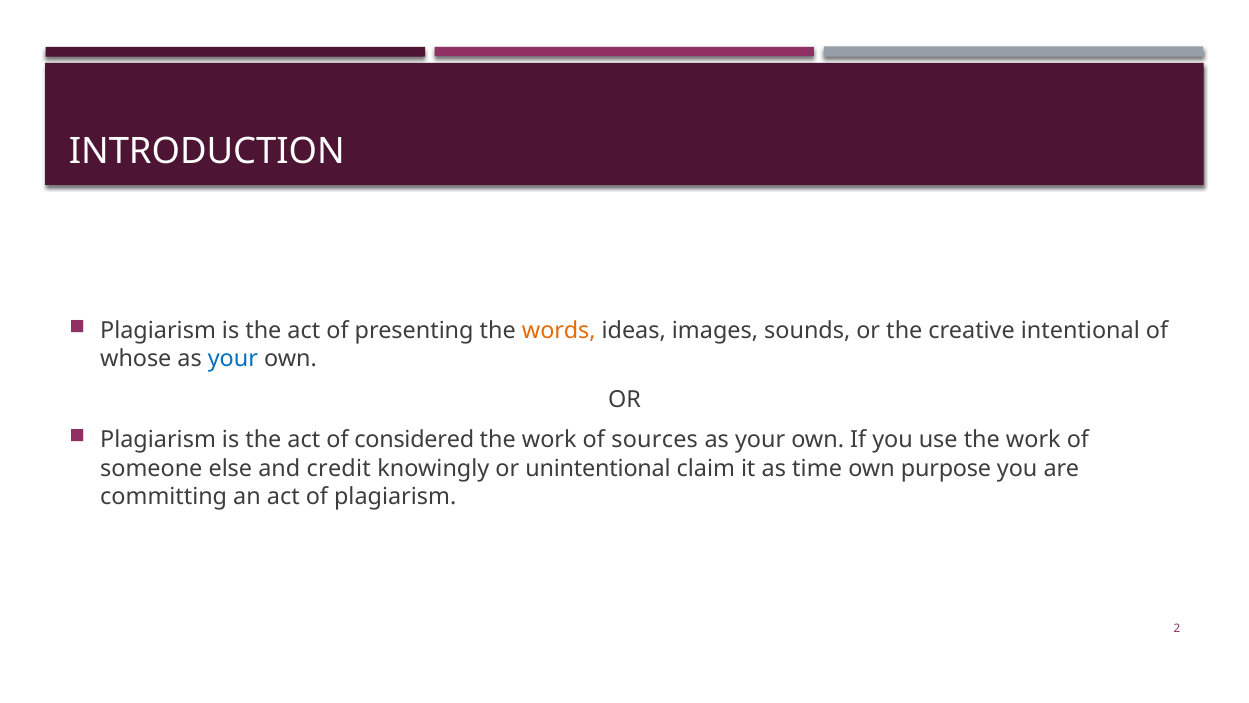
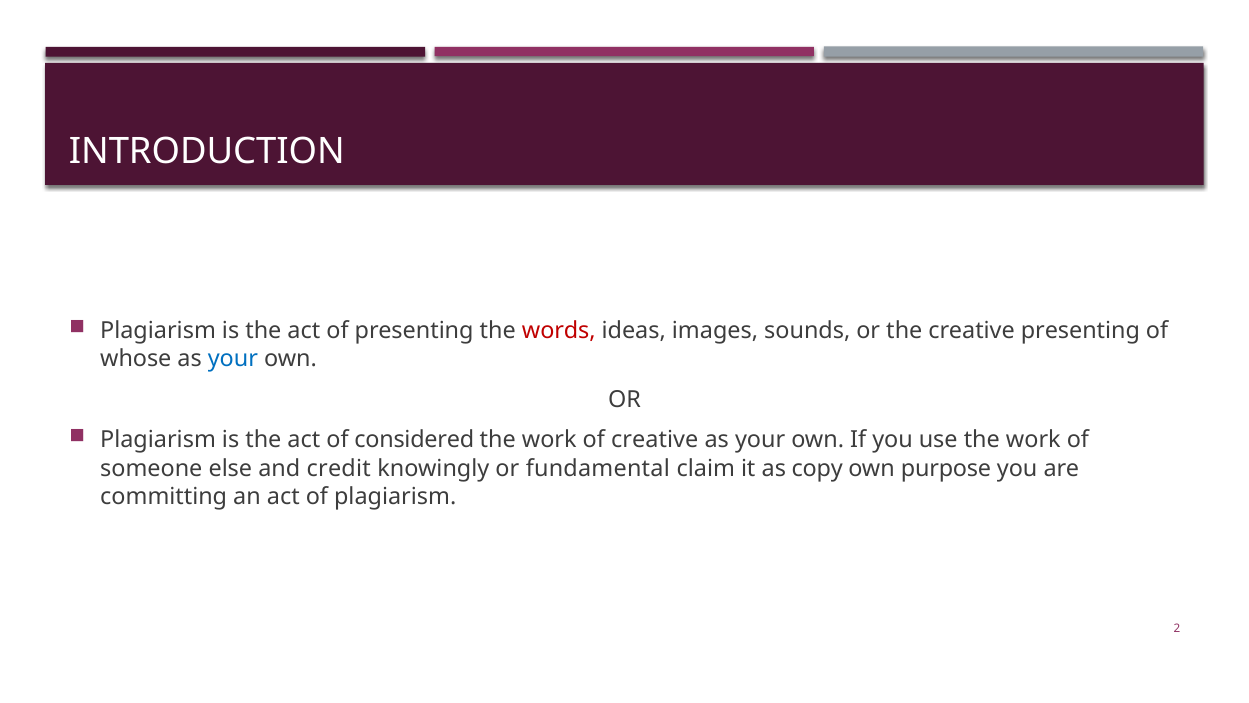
words colour: orange -> red
creative intentional: intentional -> presenting
of sources: sources -> creative
unintentional: unintentional -> fundamental
time: time -> copy
